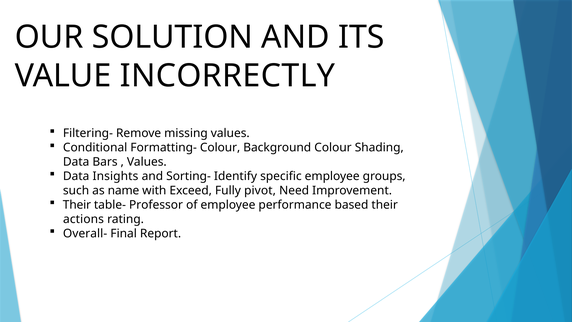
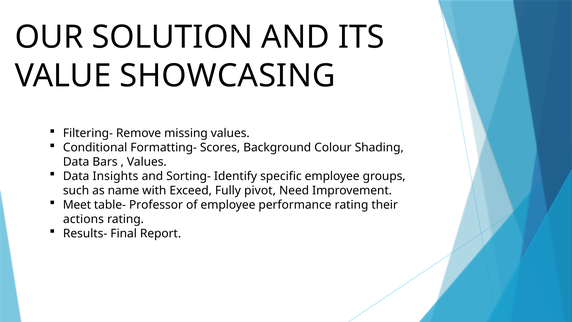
INCORRECTLY: INCORRECTLY -> SHOWCASING
Formatting- Colour: Colour -> Scores
Their at (77, 205): Their -> Meet
performance based: based -> rating
Overall-: Overall- -> Results-
